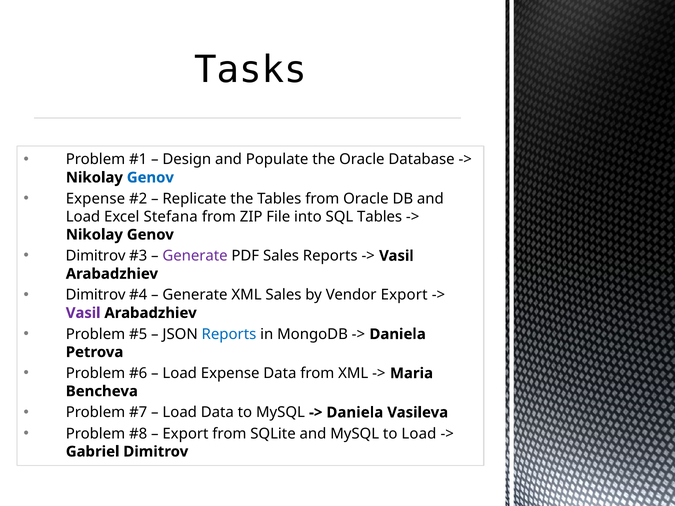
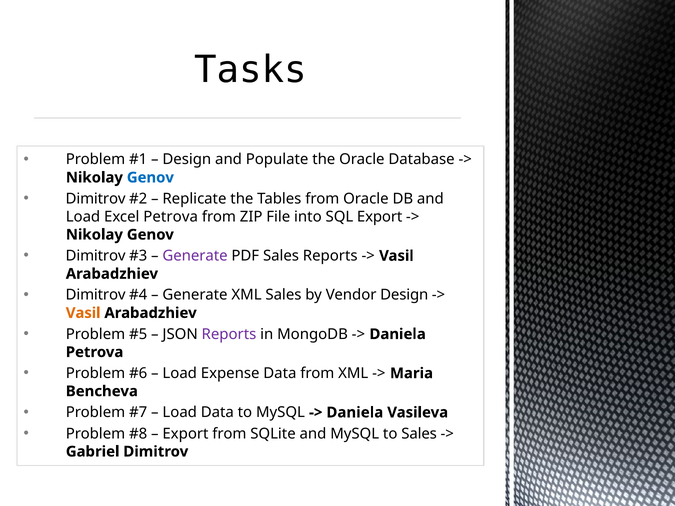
Expense at (95, 199): Expense -> Dimitrov
Excel Stefana: Stefana -> Petrova
SQL Tables: Tables -> Export
Vendor Export: Export -> Design
Vasil at (83, 313) colour: purple -> orange
Reports at (229, 334) colour: blue -> purple
to Load: Load -> Sales
